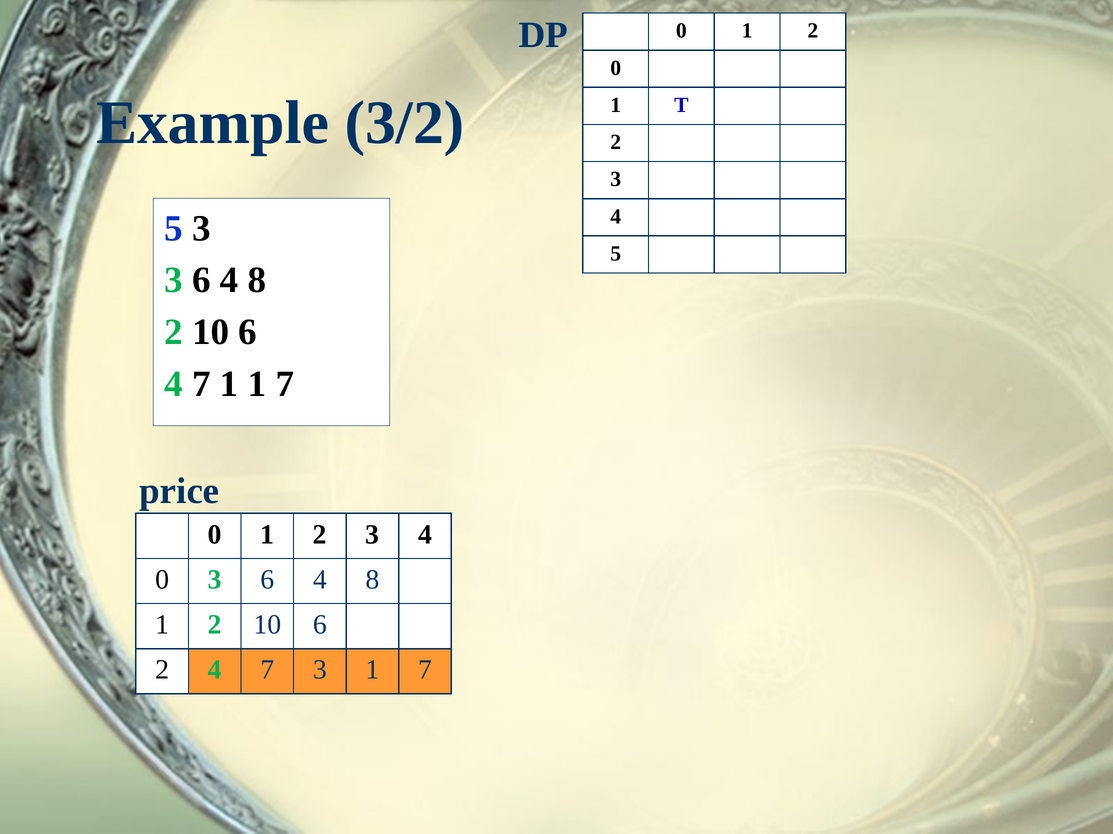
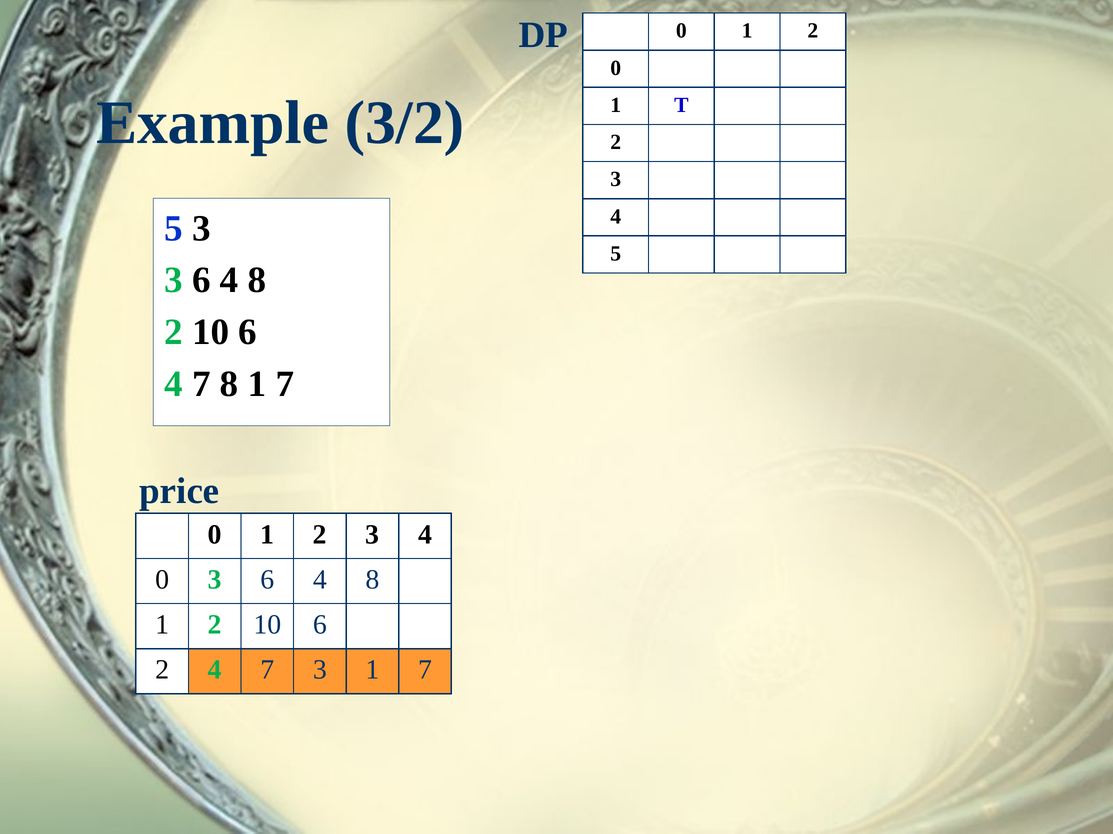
7 1: 1 -> 8
